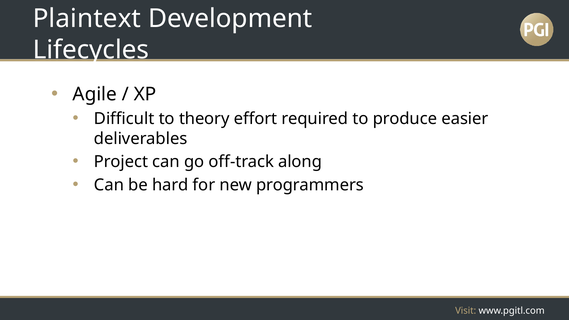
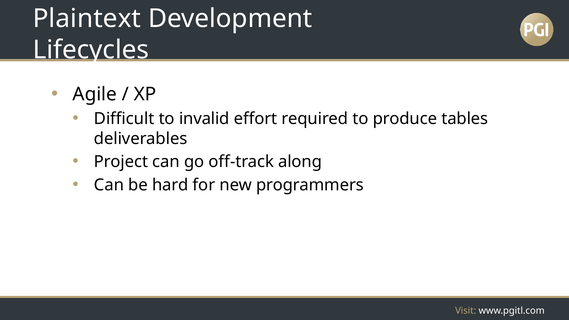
theory: theory -> invalid
easier: easier -> tables
